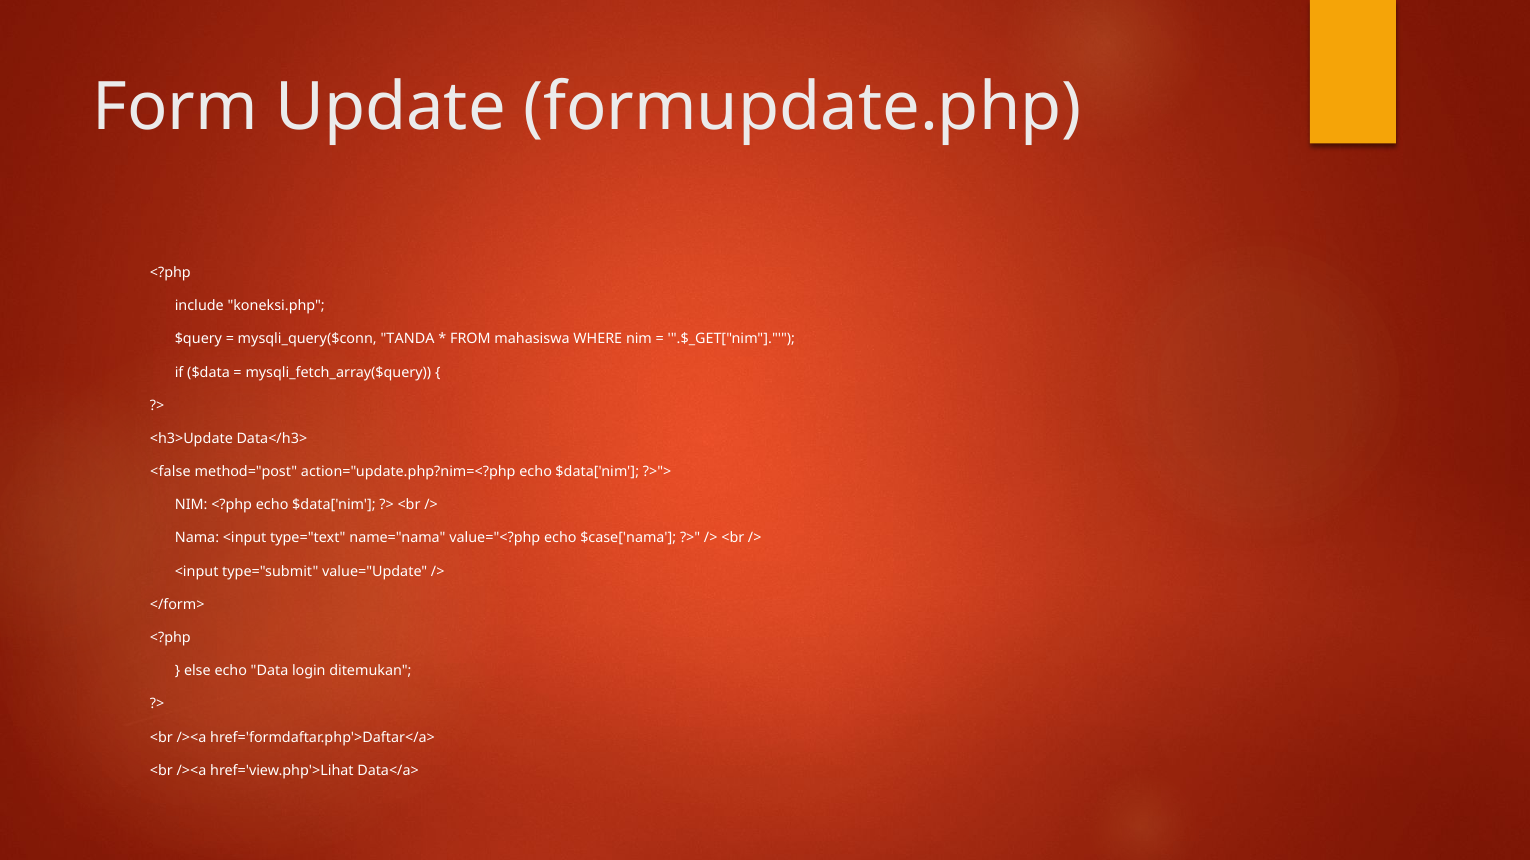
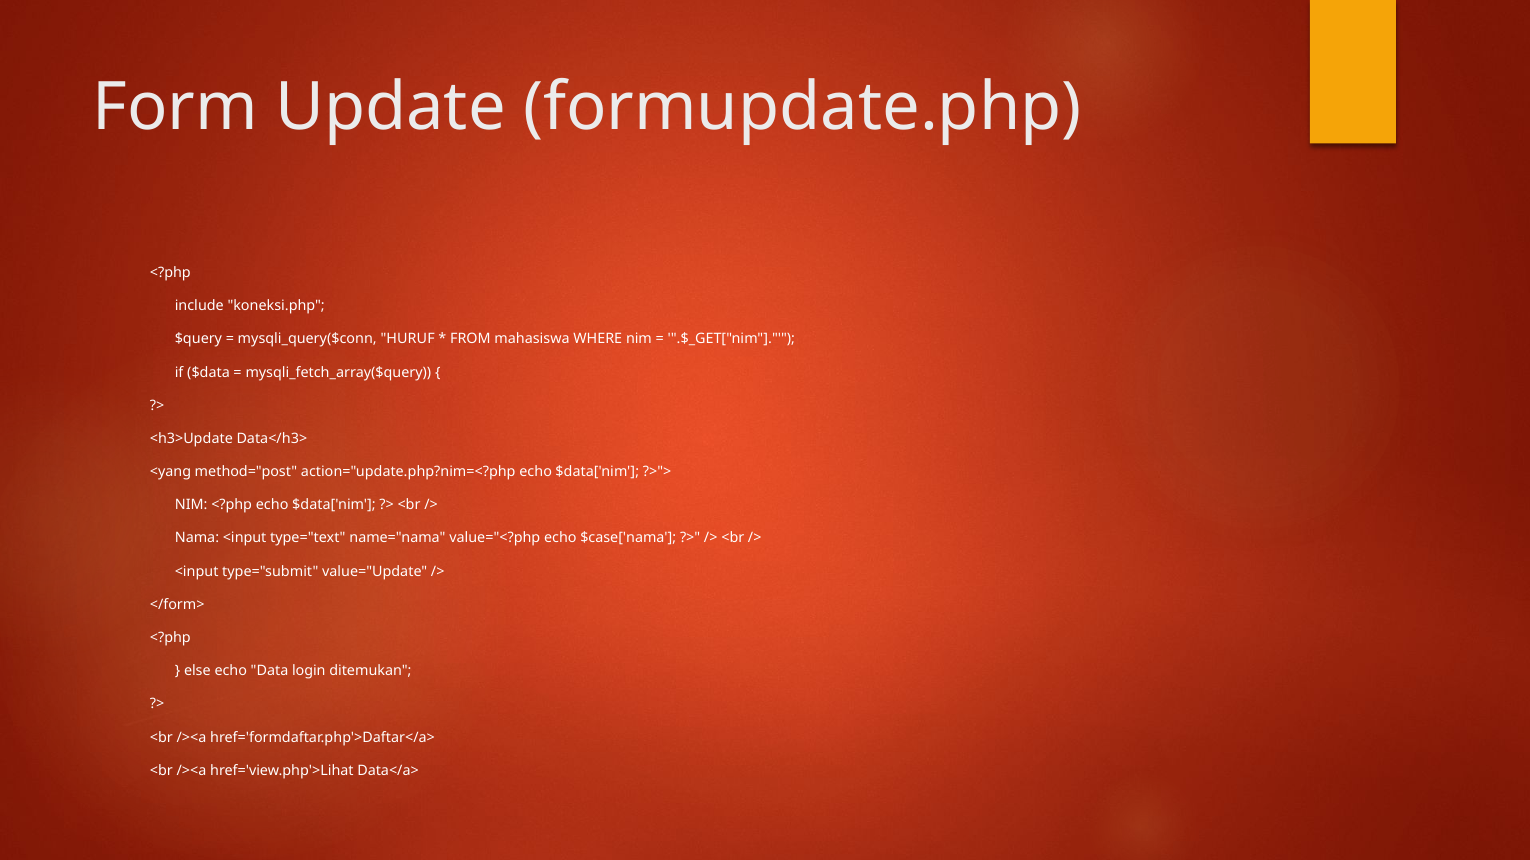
TANDA: TANDA -> HURUF
<false: <false -> <yang
